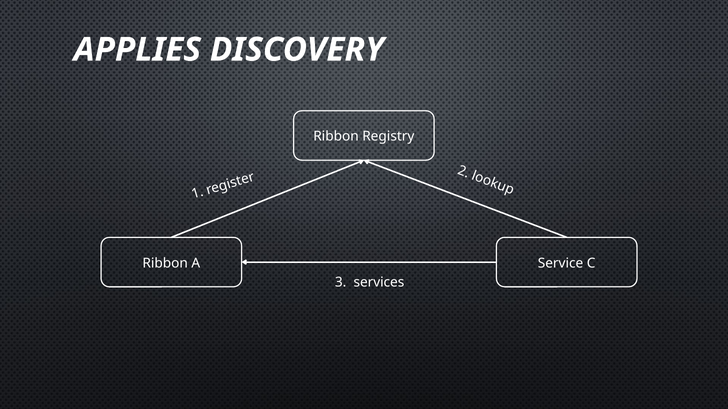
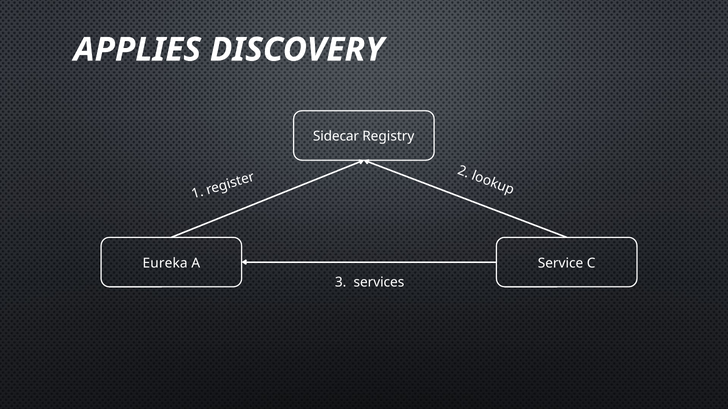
Ribbon at (336, 137): Ribbon -> Sidecar
Ribbon at (165, 263): Ribbon -> Eureka
